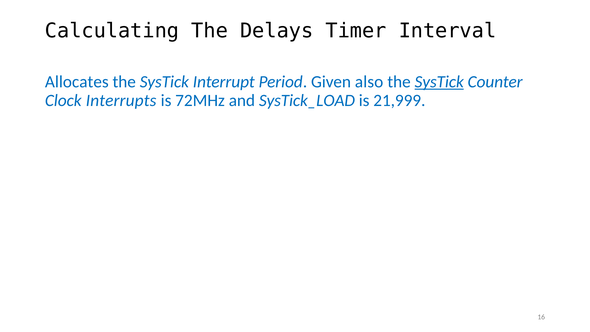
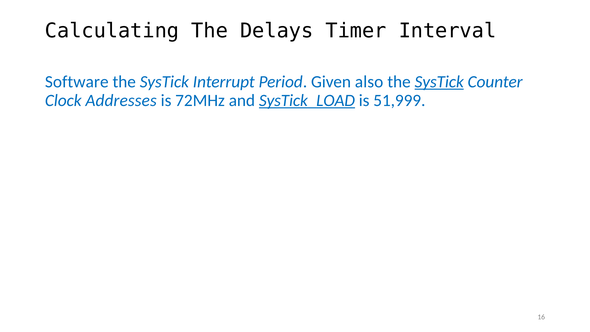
Allocates: Allocates -> Software
Interrupts: Interrupts -> Addresses
SysTick_LOAD underline: none -> present
21,999: 21,999 -> 51,999
